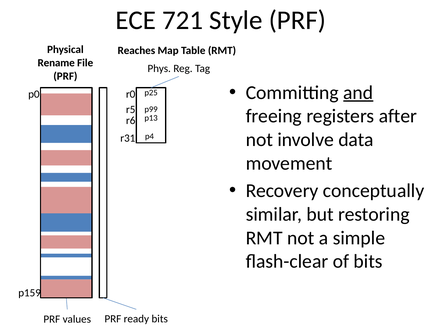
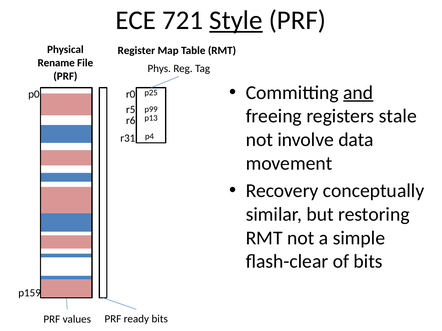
Style underline: none -> present
Reaches: Reaches -> Register
after: after -> stale
